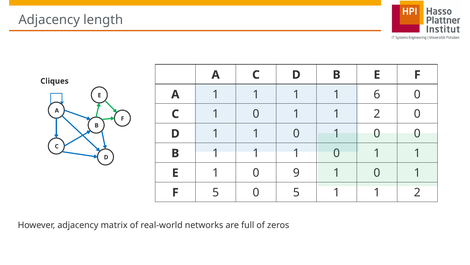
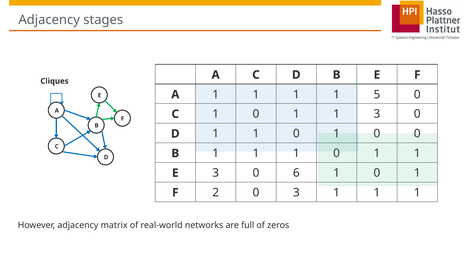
length: length -> stages
6: 6 -> 5
2 at (377, 114): 2 -> 3
E 1: 1 -> 3
9: 9 -> 6
F 5: 5 -> 2
0 5: 5 -> 3
2 at (417, 192): 2 -> 1
